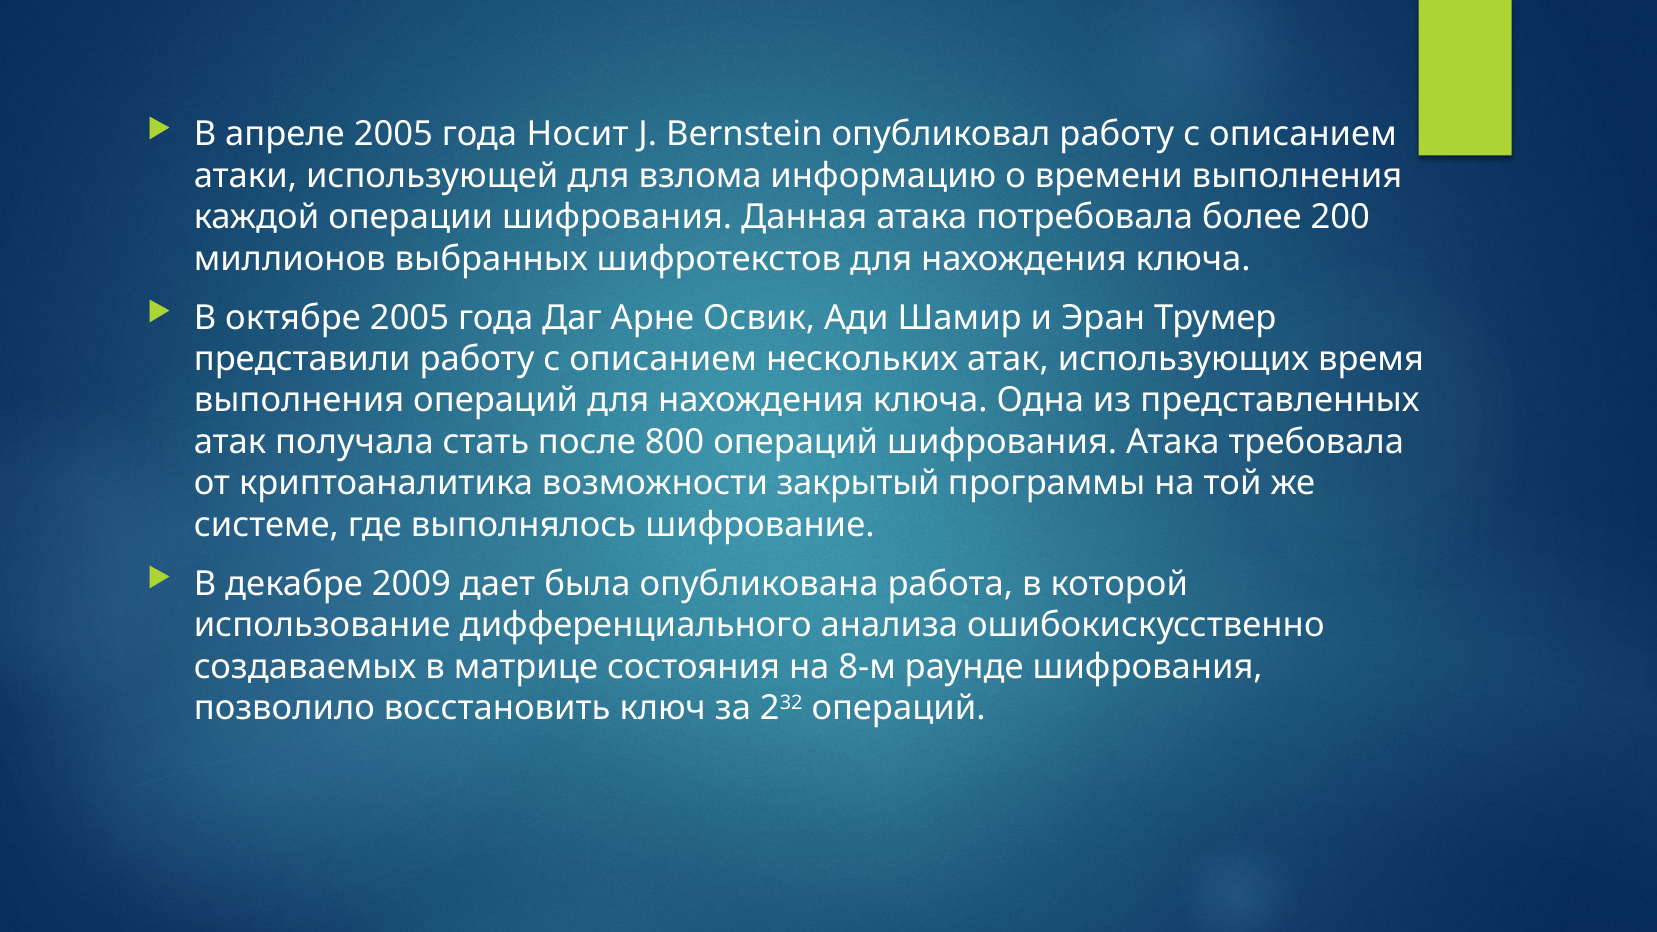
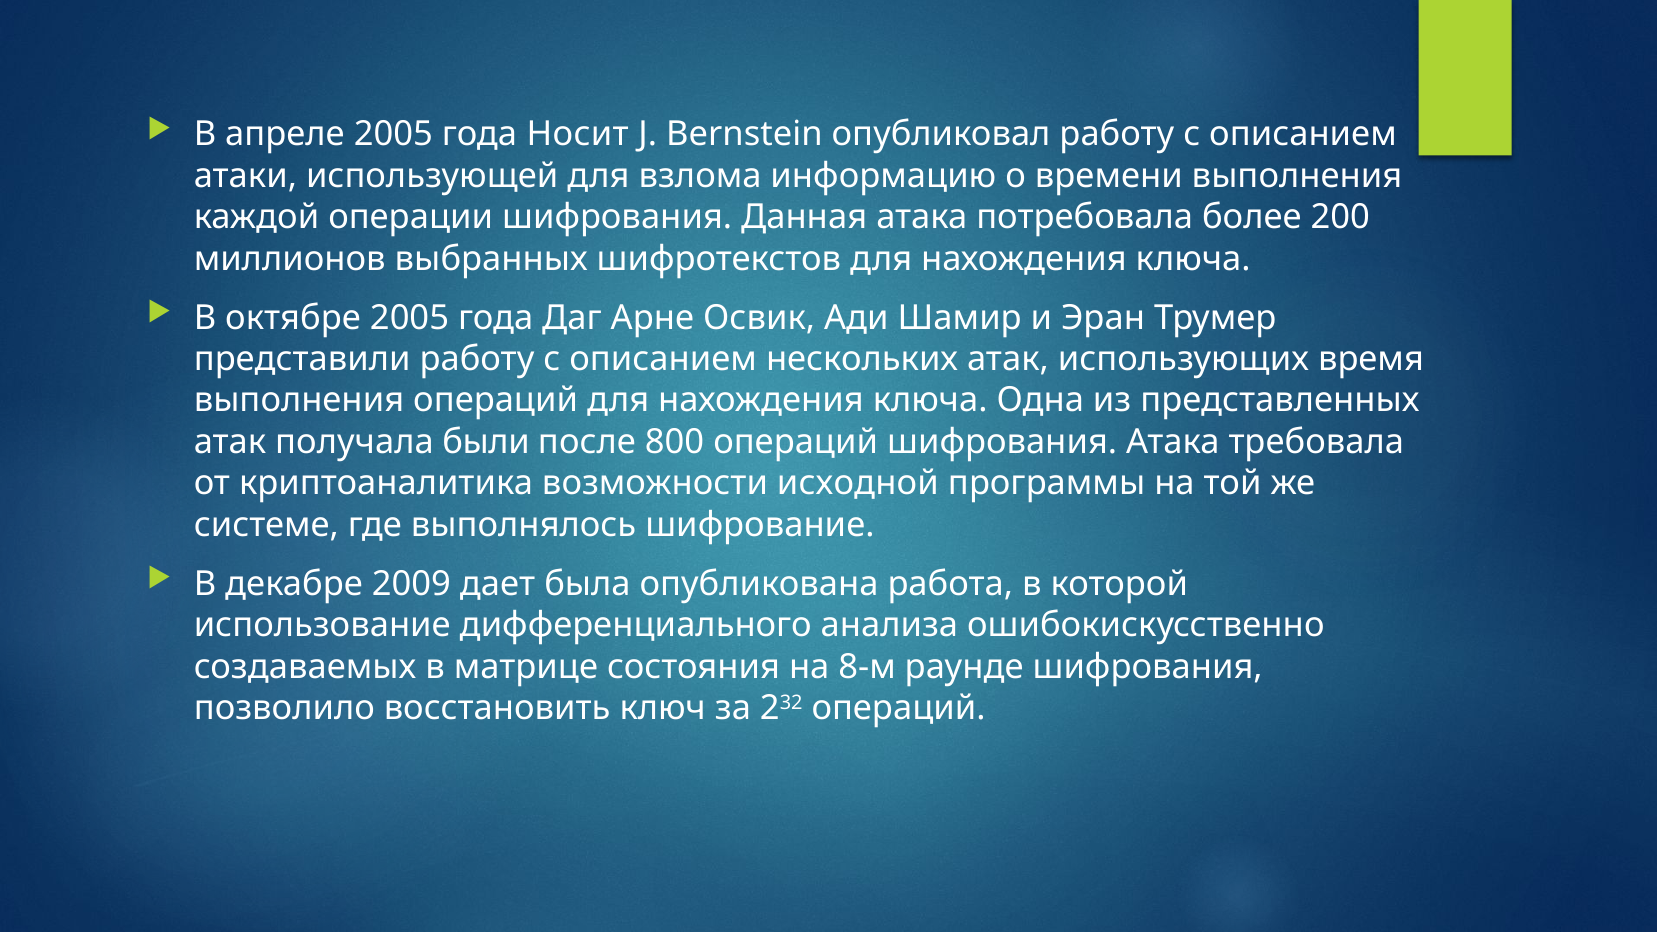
стать: стать -> были
закрытый: закрытый -> исходной
